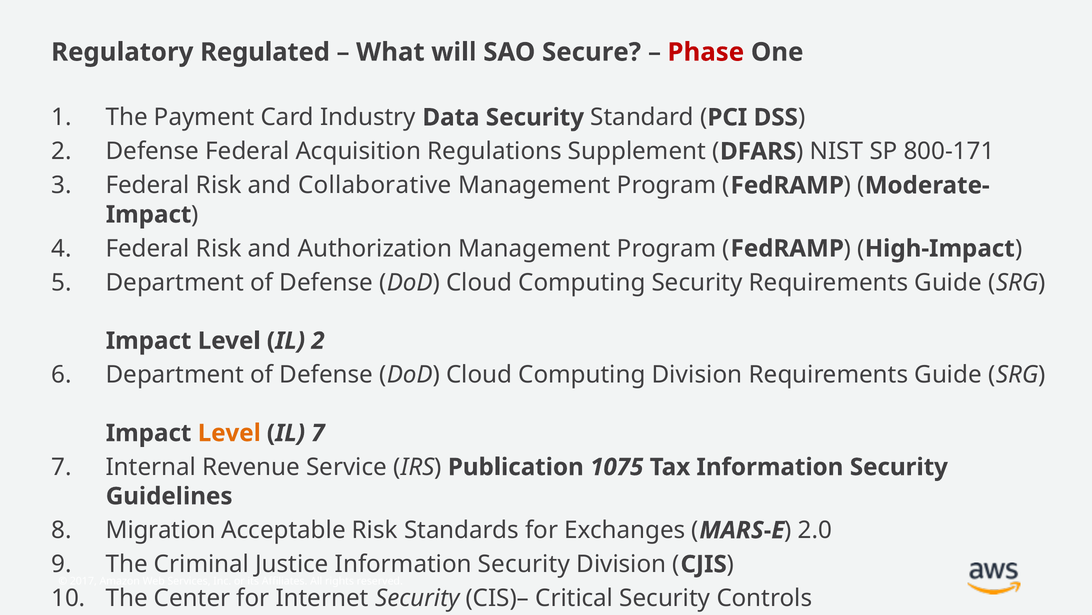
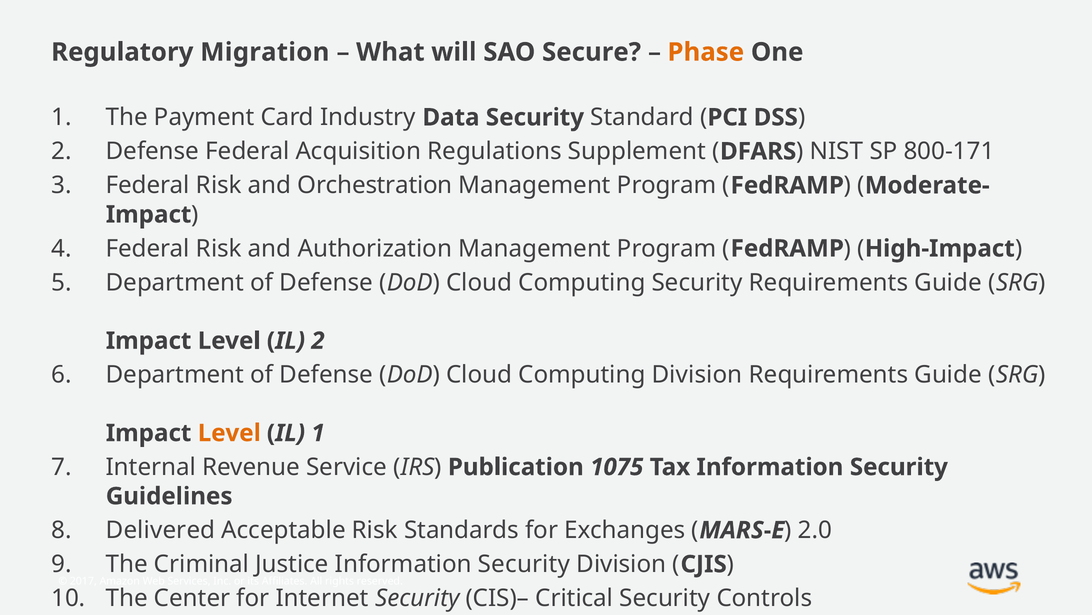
Regulated: Regulated -> Migration
Phase colour: red -> orange
Collaborative: Collaborative -> Orchestration
IL 7: 7 -> 1
Migration: Migration -> Delivered
